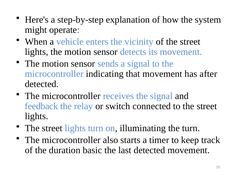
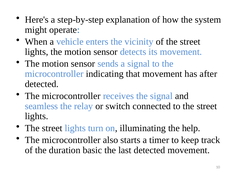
feedback: feedback -> seamless
the turn: turn -> help
